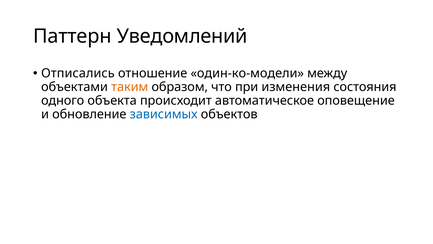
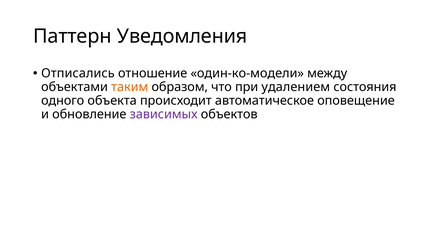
Уведомлений: Уведомлений -> Уведомления
изменения: изменения -> удалением
зависимых colour: blue -> purple
